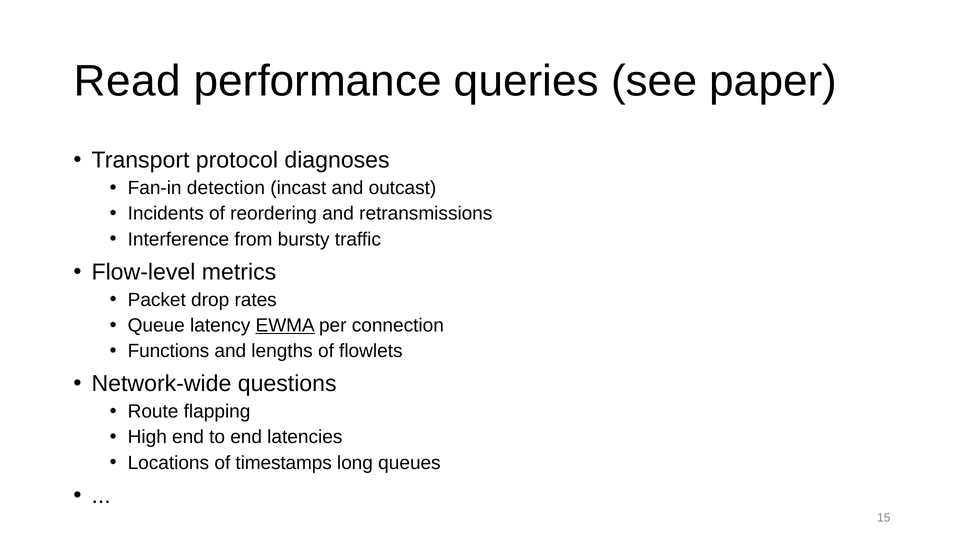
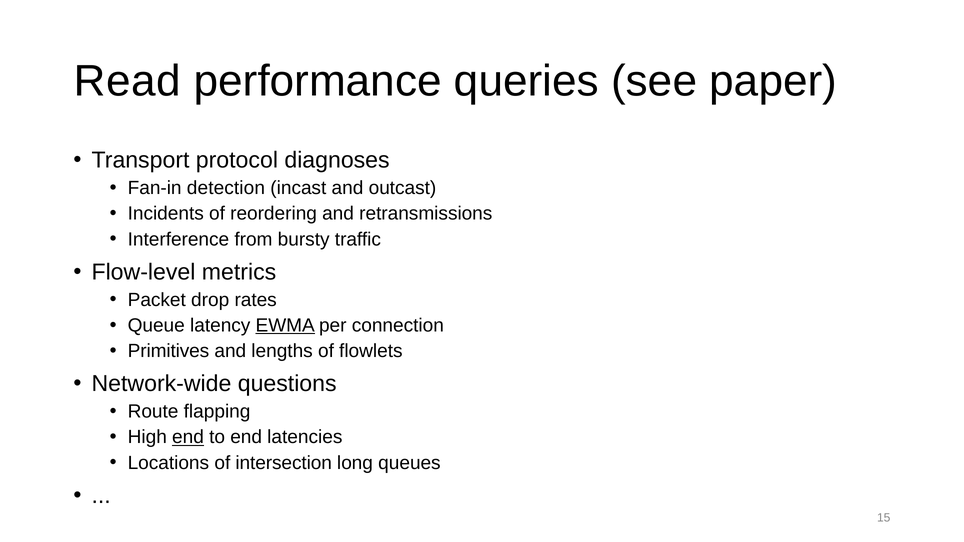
Functions: Functions -> Primitives
end at (188, 437) underline: none -> present
timestamps: timestamps -> intersection
